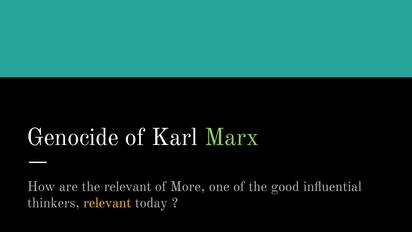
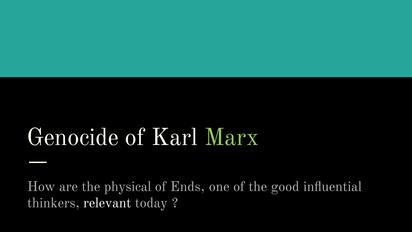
the relevant: relevant -> physical
More: More -> Ends
relevant at (107, 203) colour: yellow -> white
